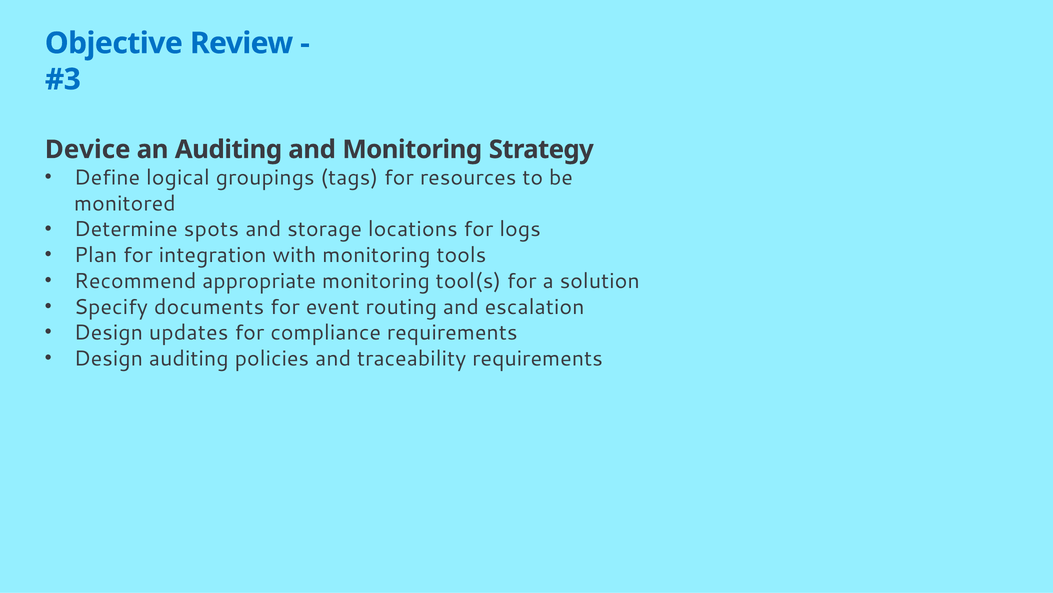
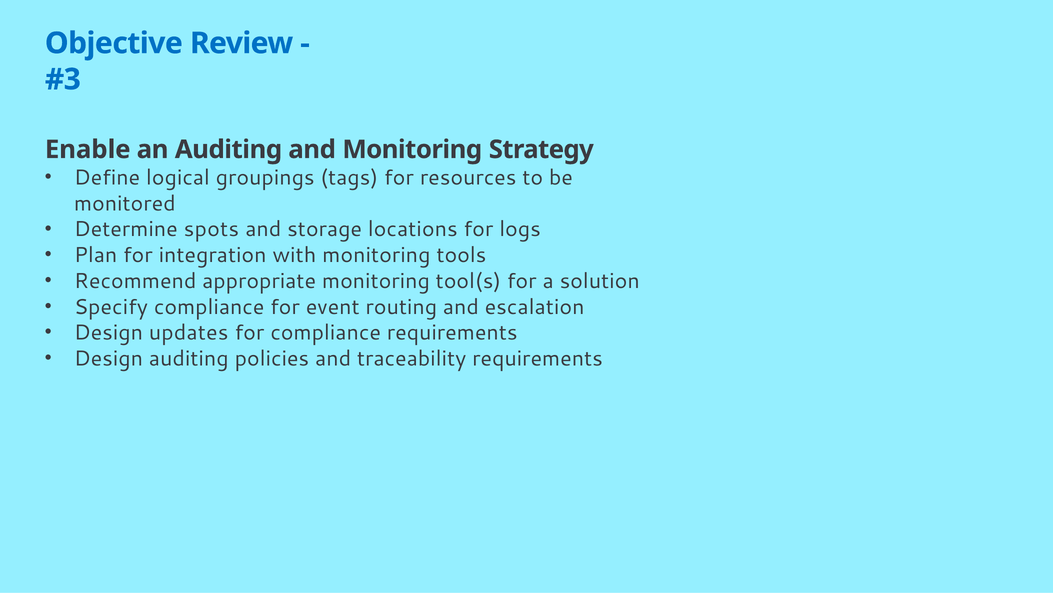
Device: Device -> Enable
Specify documents: documents -> compliance
